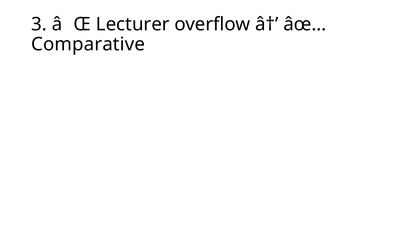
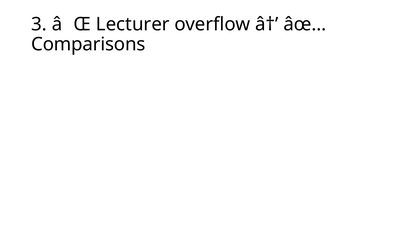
Comparative: Comparative -> Comparisons
